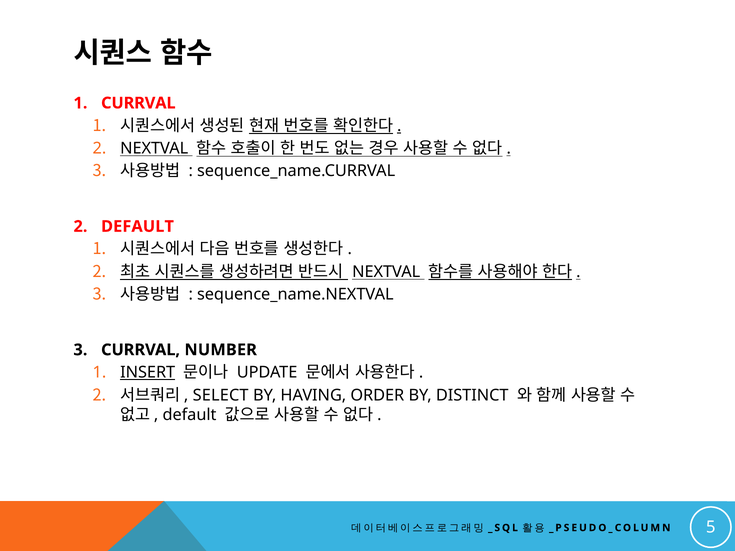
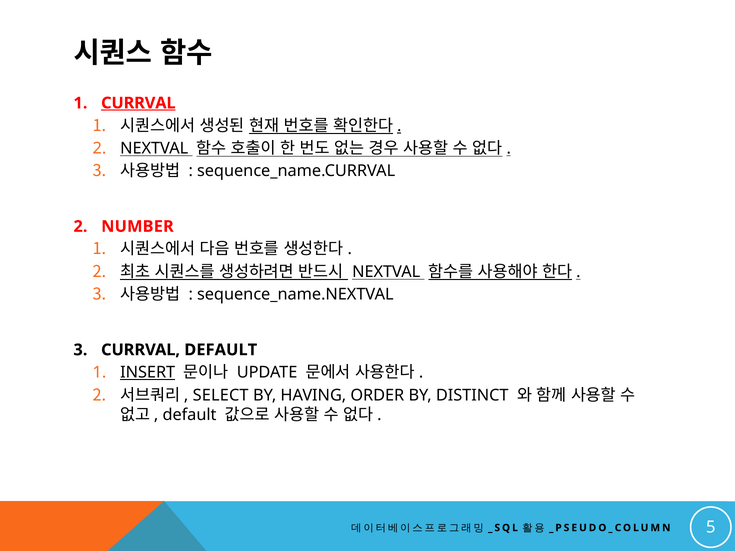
CURRVAL at (138, 103) underline: none -> present
DEFAULT at (137, 227): DEFAULT -> NUMBER
CURRVAL NUMBER: NUMBER -> DEFAULT
